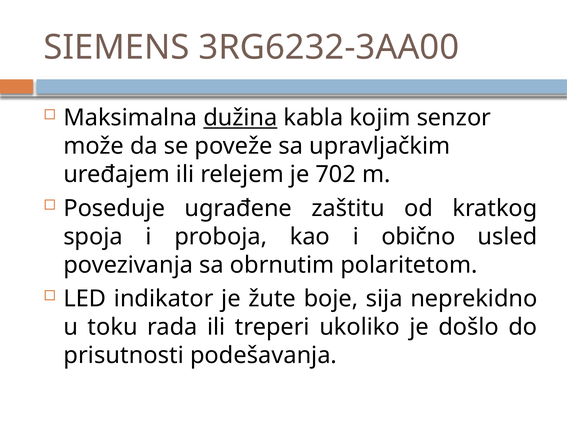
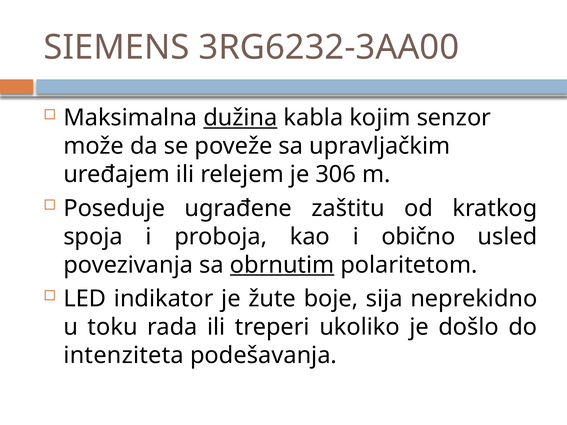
702: 702 -> 306
obrnutim underline: none -> present
prisutnosti: prisutnosti -> intenziteta
